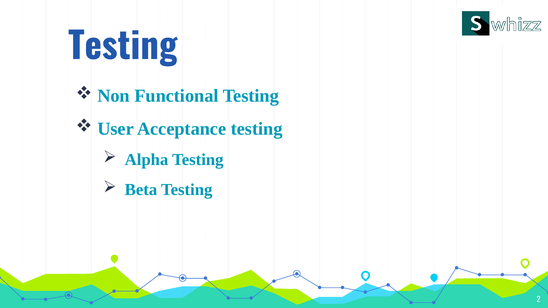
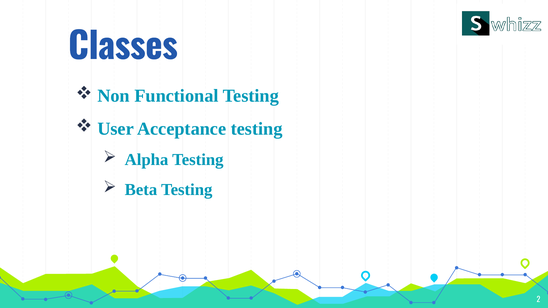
Testing at (123, 47): Testing -> Classes
